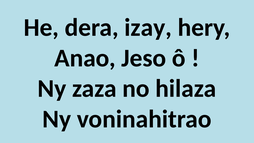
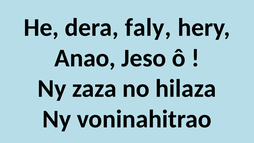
izay: izay -> faly
